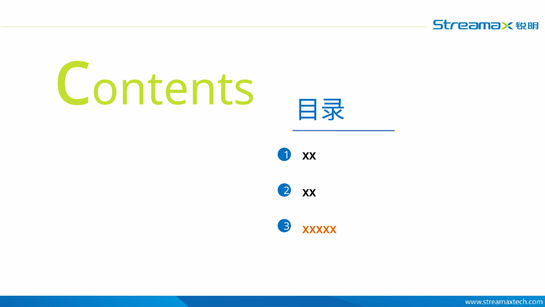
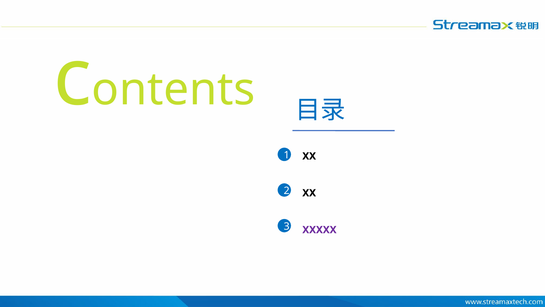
XXXXX colour: orange -> purple
